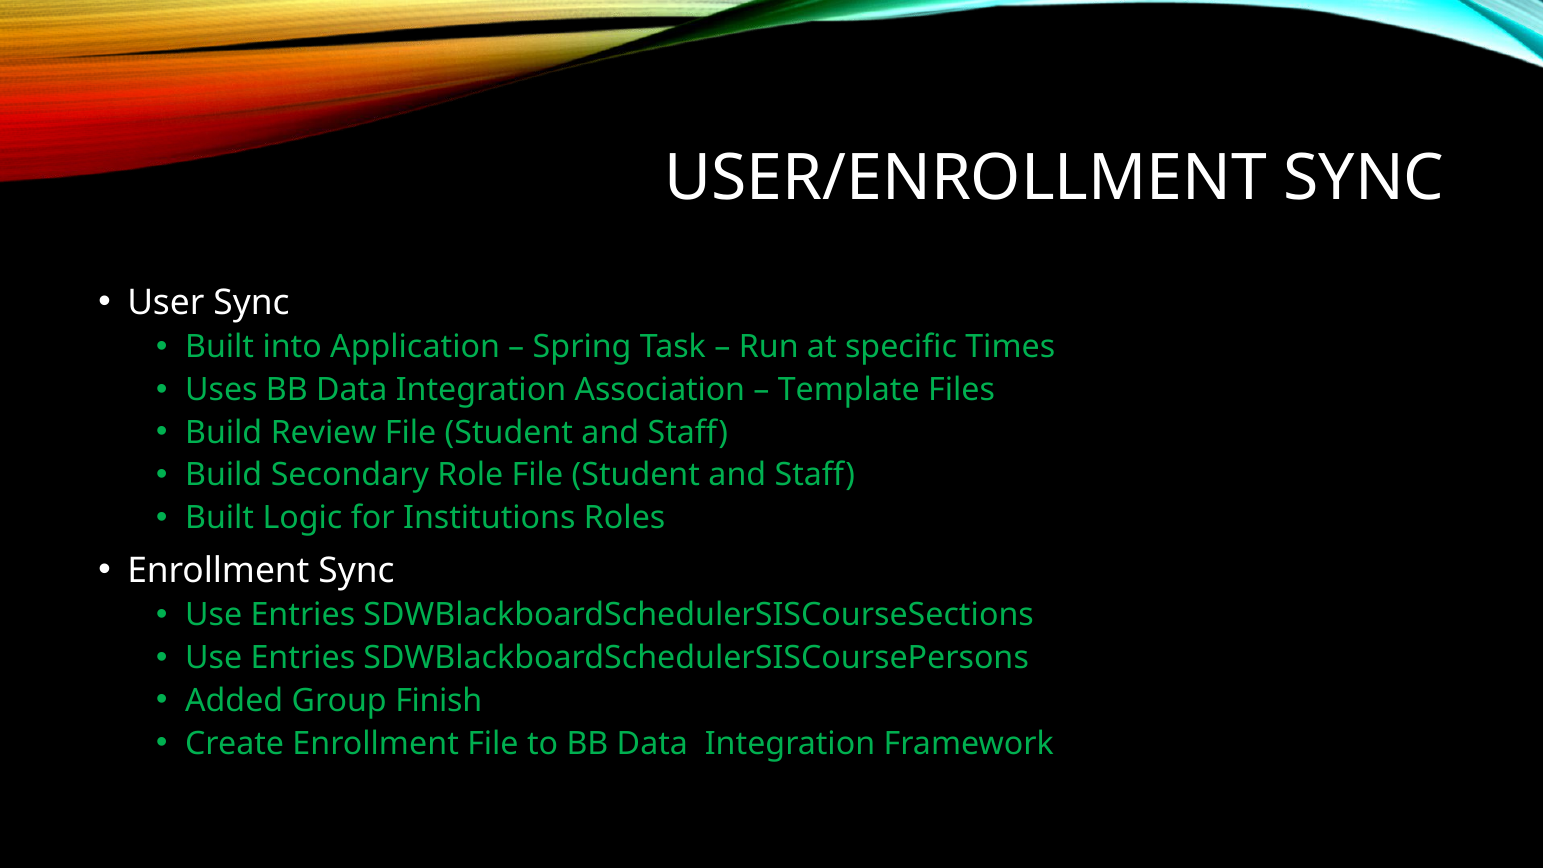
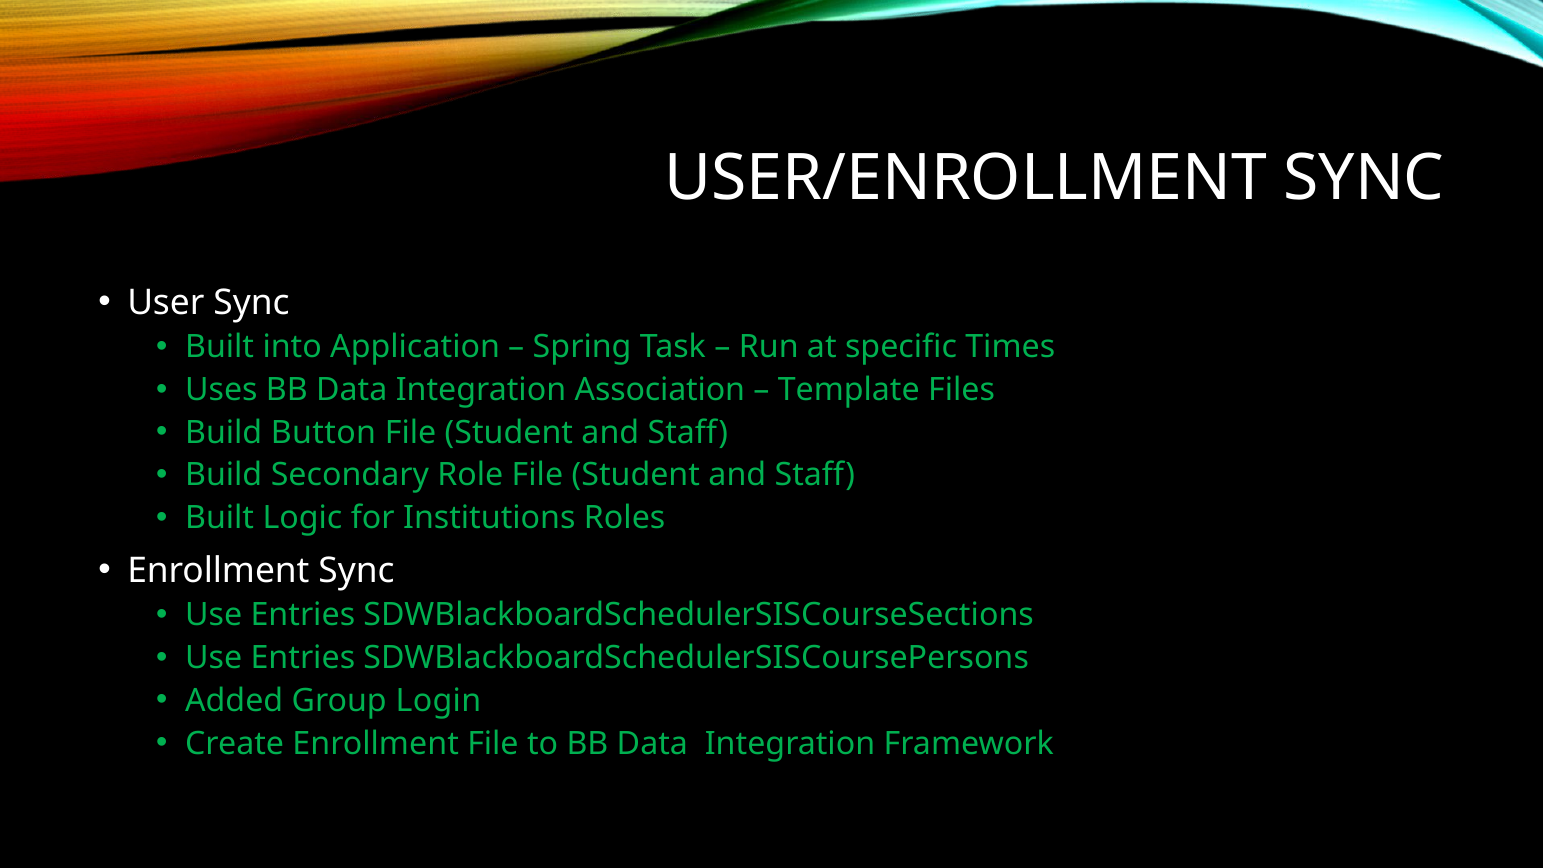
Review: Review -> Button
Finish: Finish -> Login
